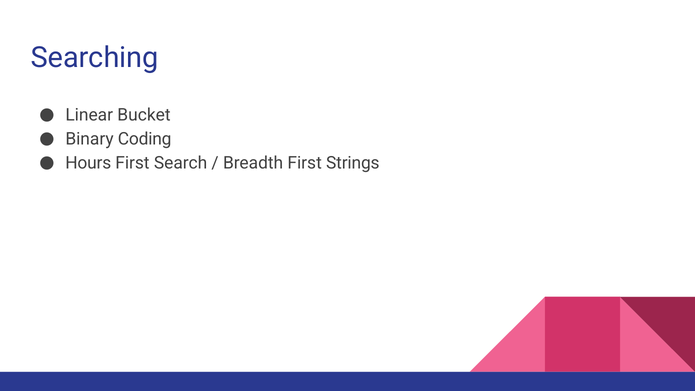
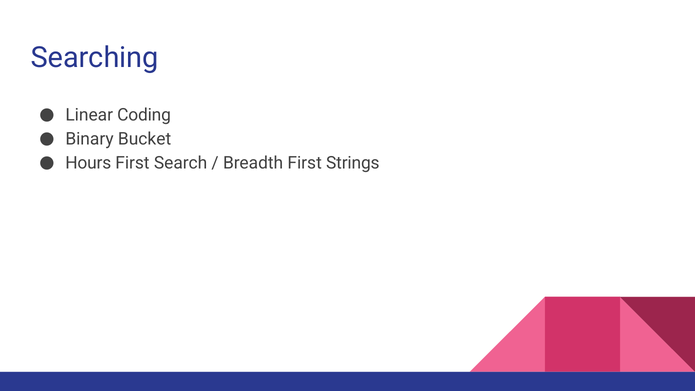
Bucket: Bucket -> Coding
Coding: Coding -> Bucket
